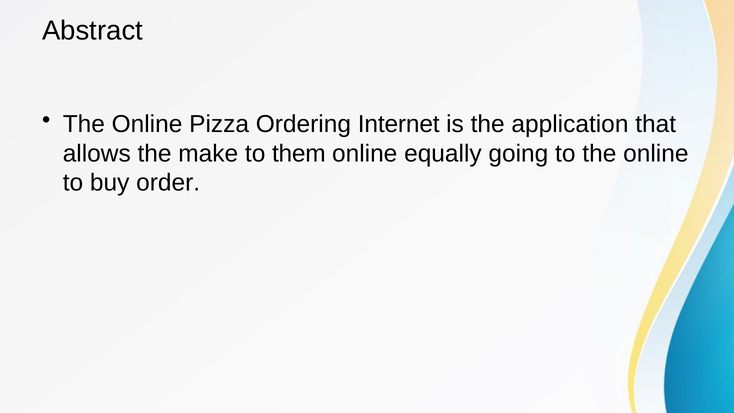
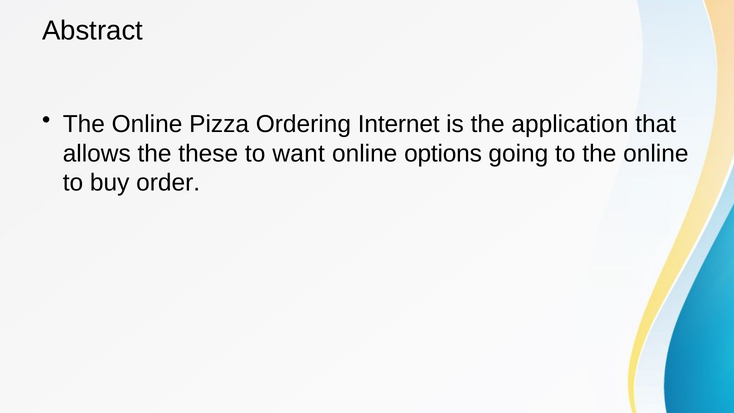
make: make -> these
them: them -> want
equally: equally -> options
